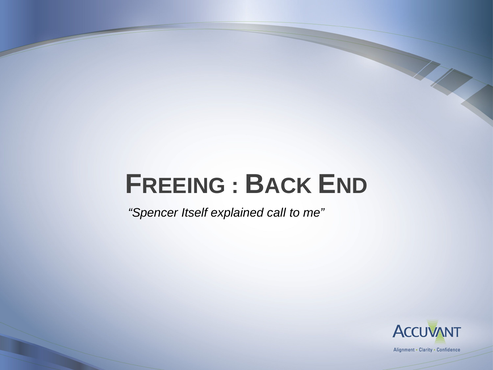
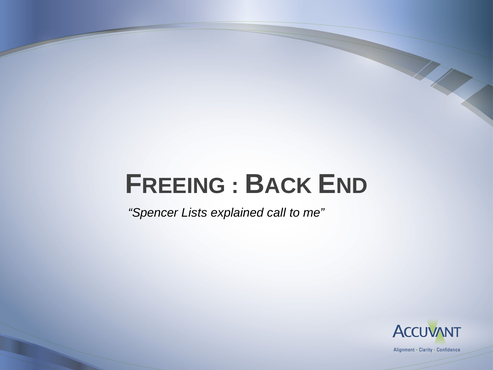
Itself: Itself -> Lists
